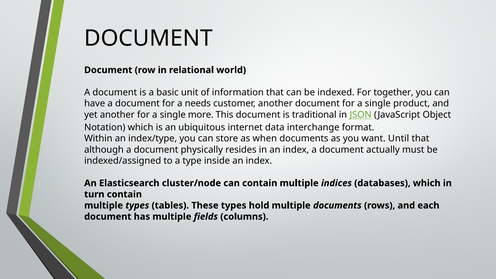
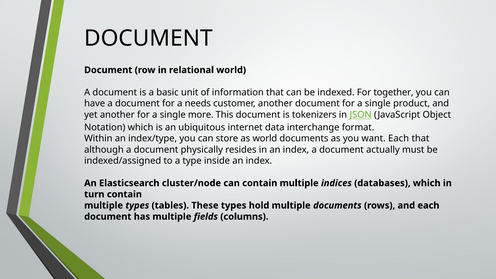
traditional: traditional -> tokenizers
as when: when -> world
want Until: Until -> Each
